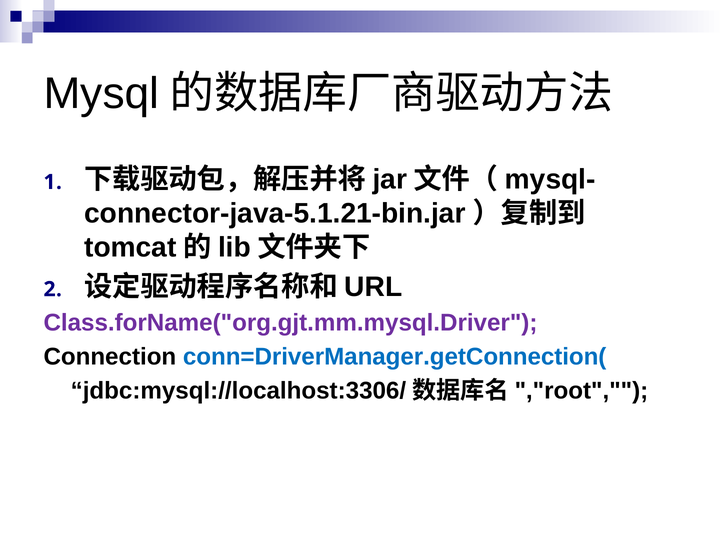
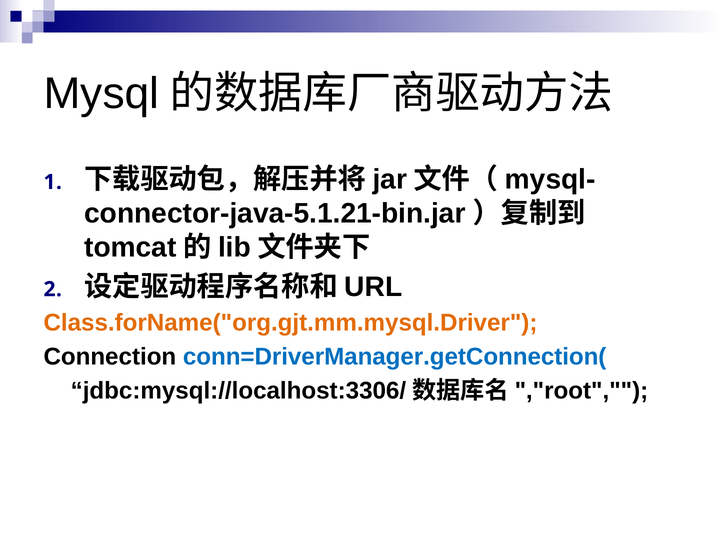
Class.forName("org.gjt.mm.mysql.Driver colour: purple -> orange
